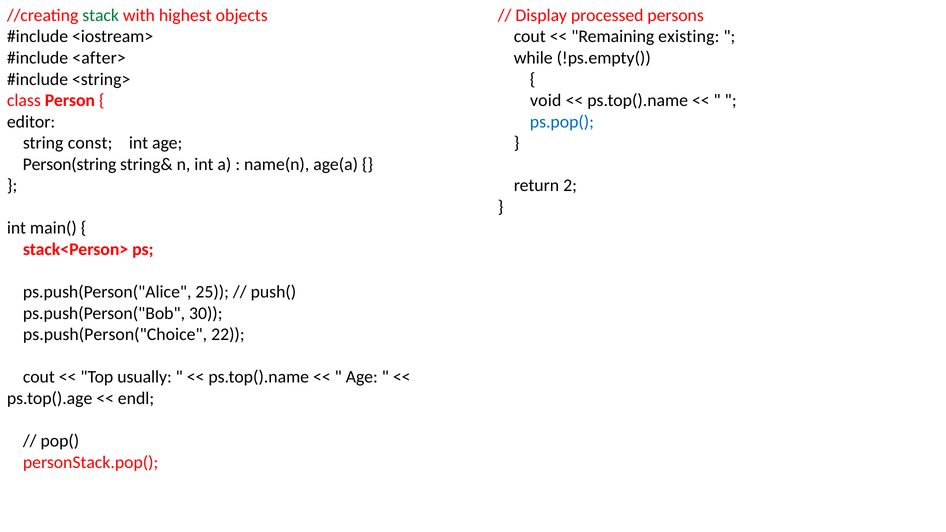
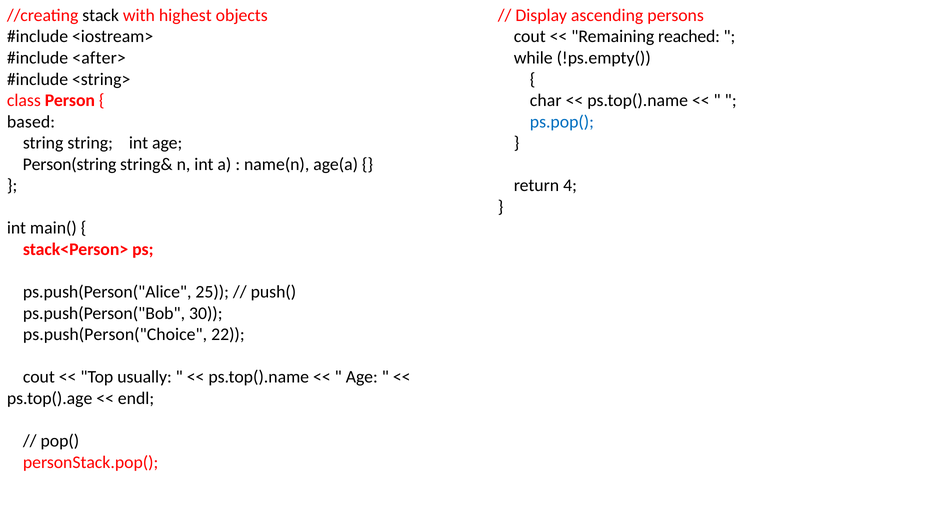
stack colour: green -> black
processed: processed -> ascending
existing: existing -> reached
void: void -> char
editor: editor -> based
string const: const -> string
2: 2 -> 4
